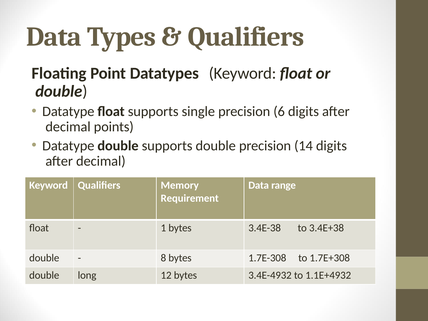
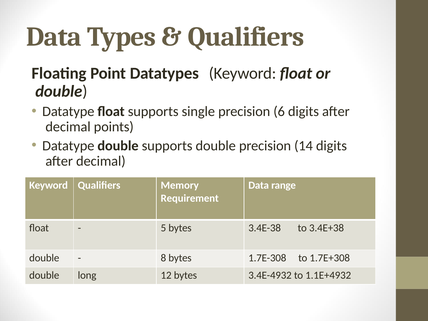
1: 1 -> 5
